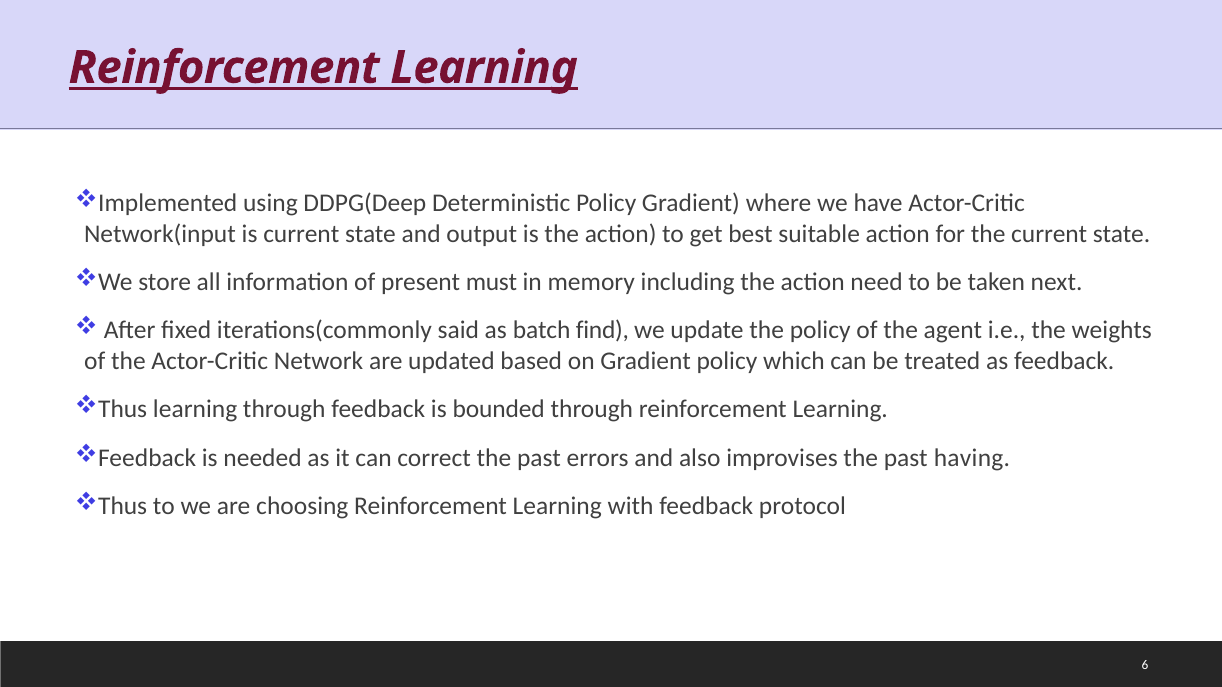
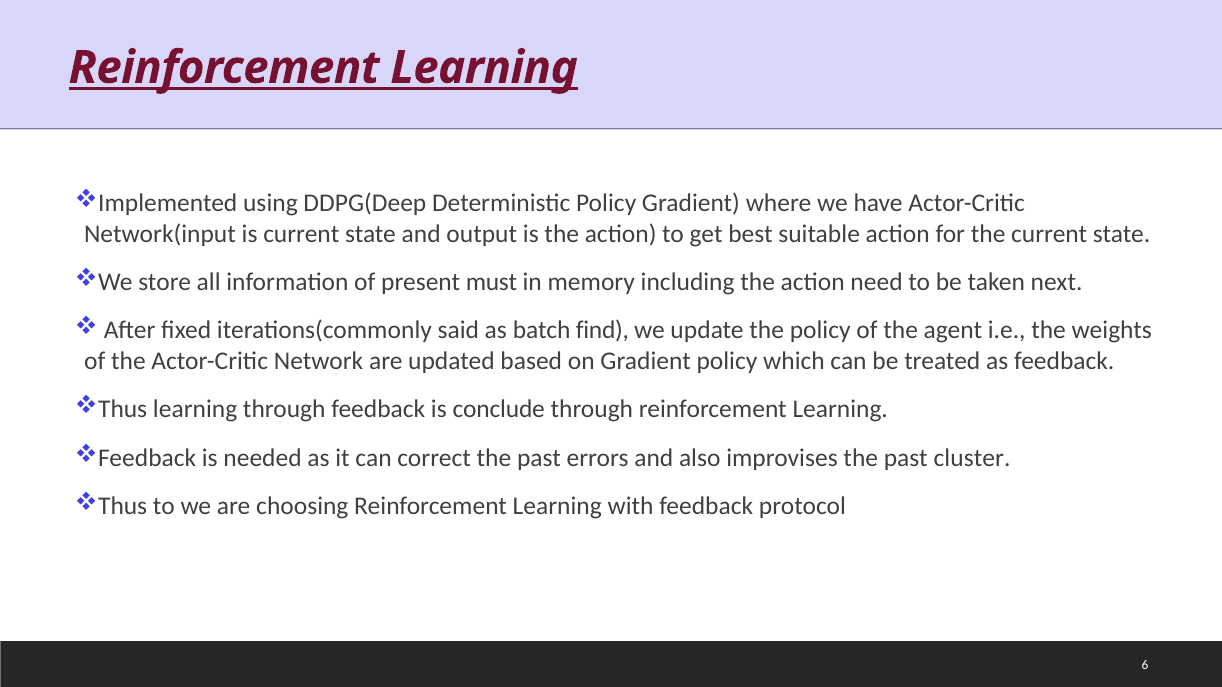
bounded: bounded -> conclude
having: having -> cluster
